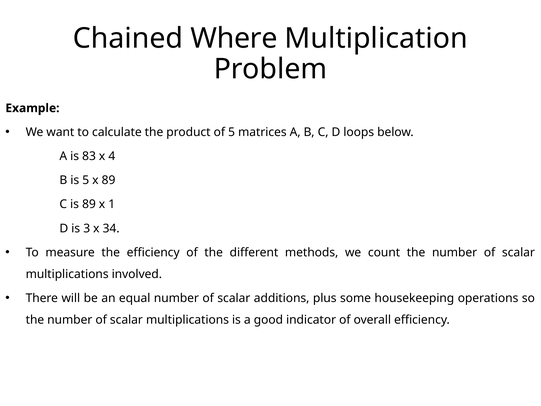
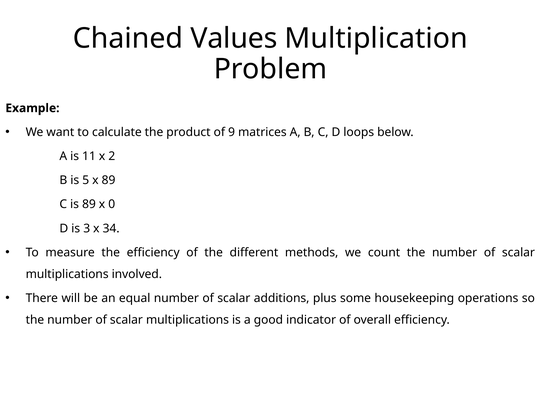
Where: Where -> Values
of 5: 5 -> 9
83: 83 -> 11
4: 4 -> 2
1: 1 -> 0
